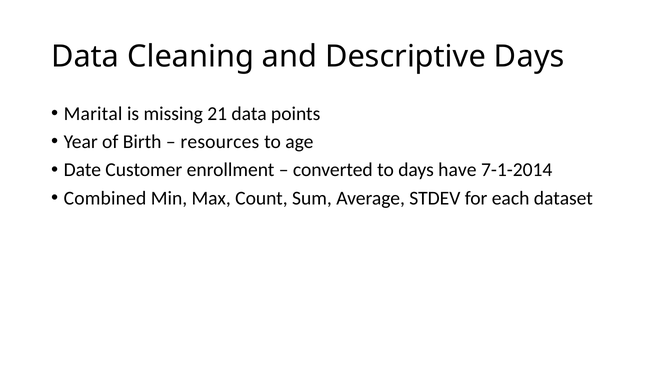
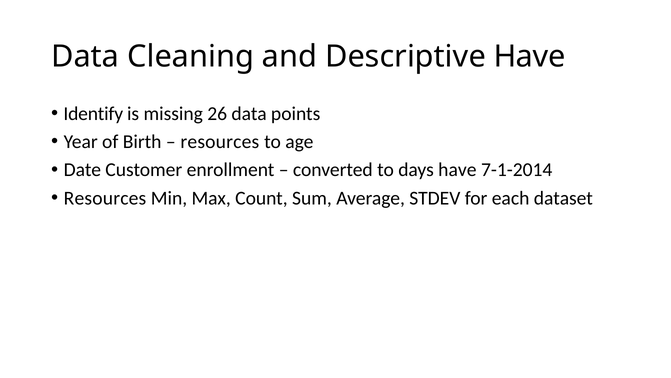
Descriptive Days: Days -> Have
Marital: Marital -> Identify
21: 21 -> 26
Combined at (105, 198): Combined -> Resources
